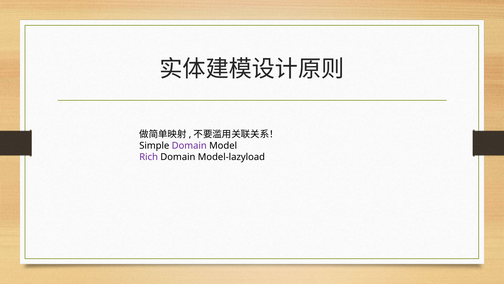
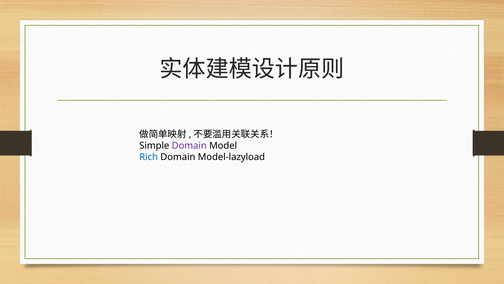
Rich colour: purple -> blue
